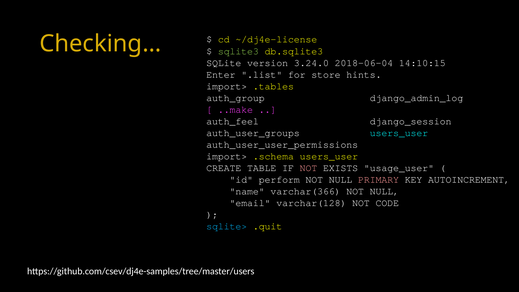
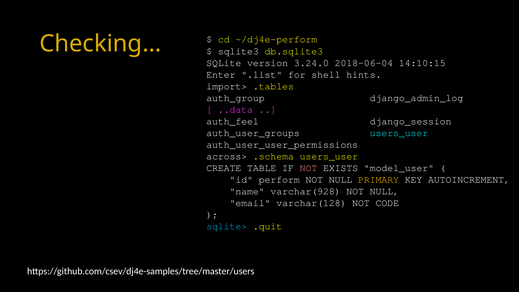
~/dj4e-license: ~/dj4e-license -> ~/dj4e-perform
sqlite3 colour: light green -> white
store: store -> shell
..make: ..make -> ..data
import> at (227, 156): import> -> across>
usage_user: usage_user -> model_user
PRIMARY colour: pink -> yellow
varchar(366: varchar(366 -> varchar(928
